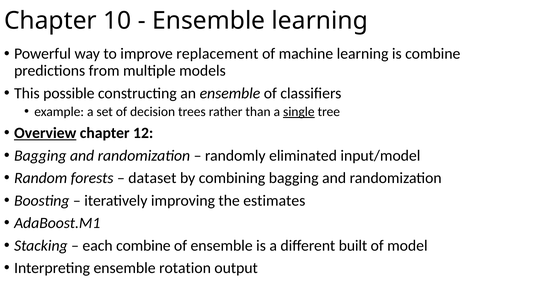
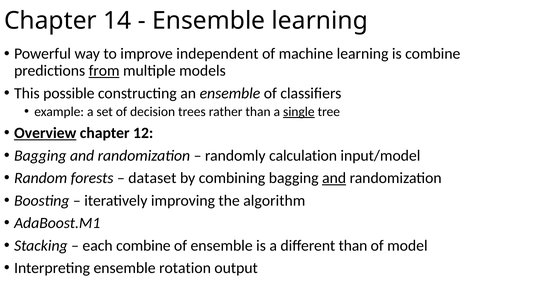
10: 10 -> 14
replacement: replacement -> independent
from underline: none -> present
eliminated: eliminated -> calculation
and at (334, 178) underline: none -> present
estimates: estimates -> algorithm
different built: built -> than
